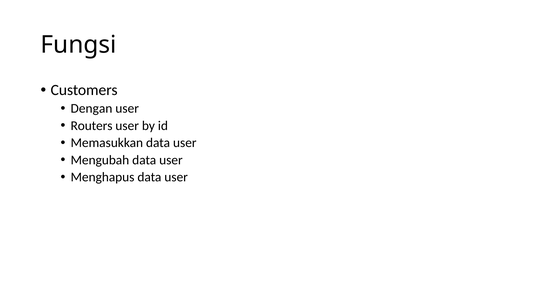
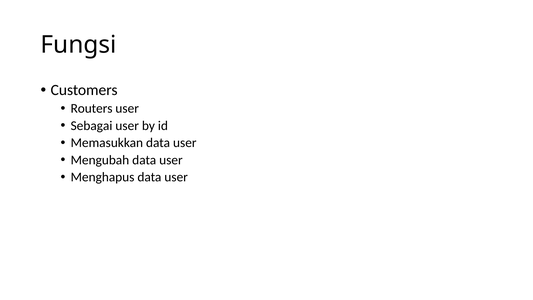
Dengan: Dengan -> Routers
Routers: Routers -> Sebagai
